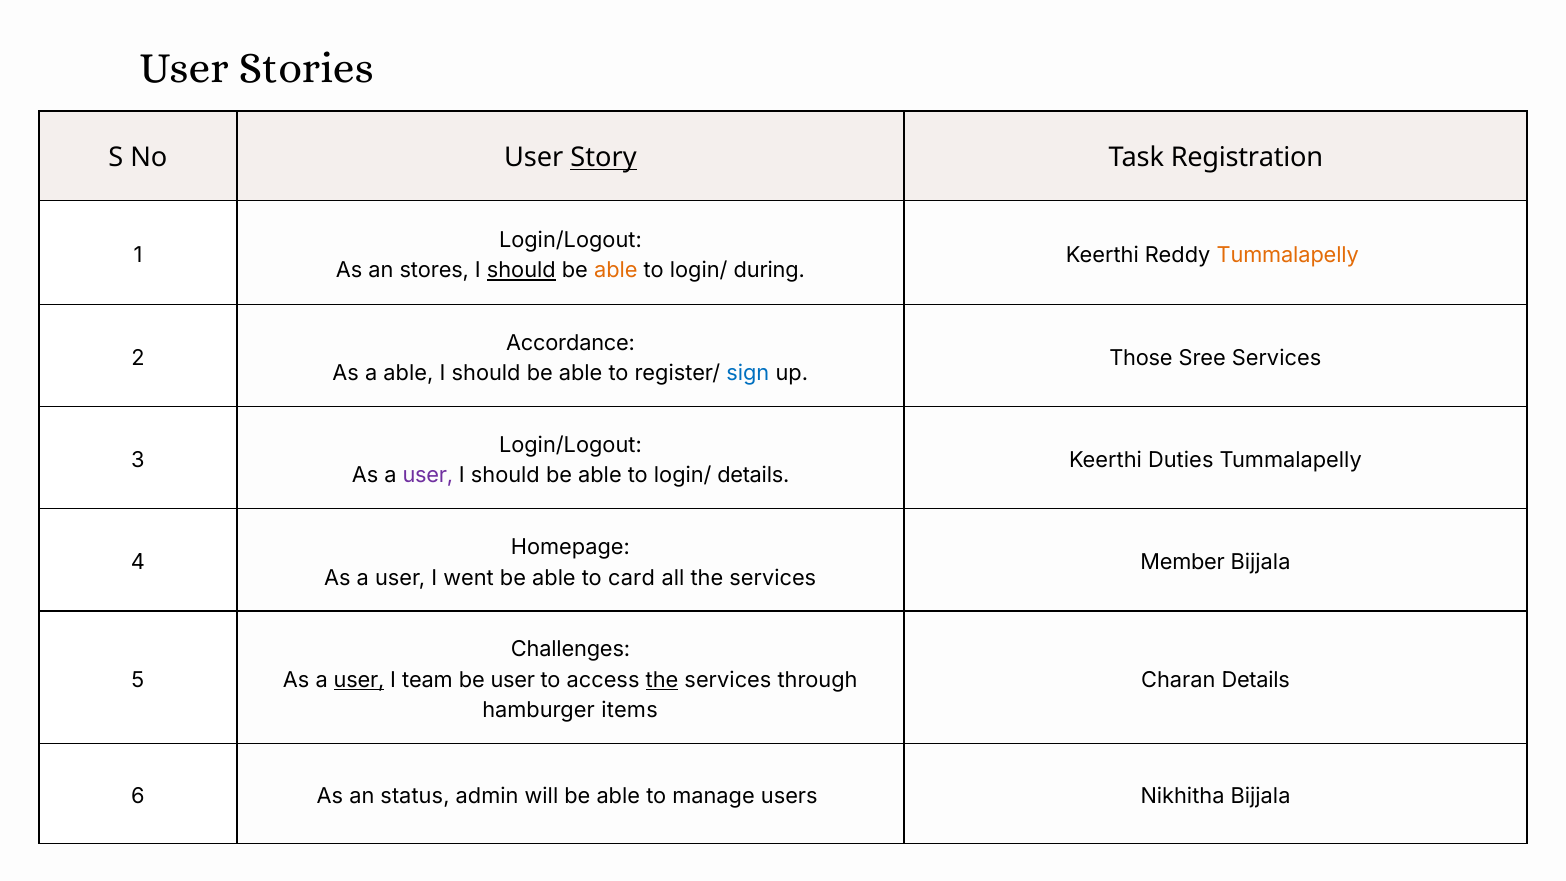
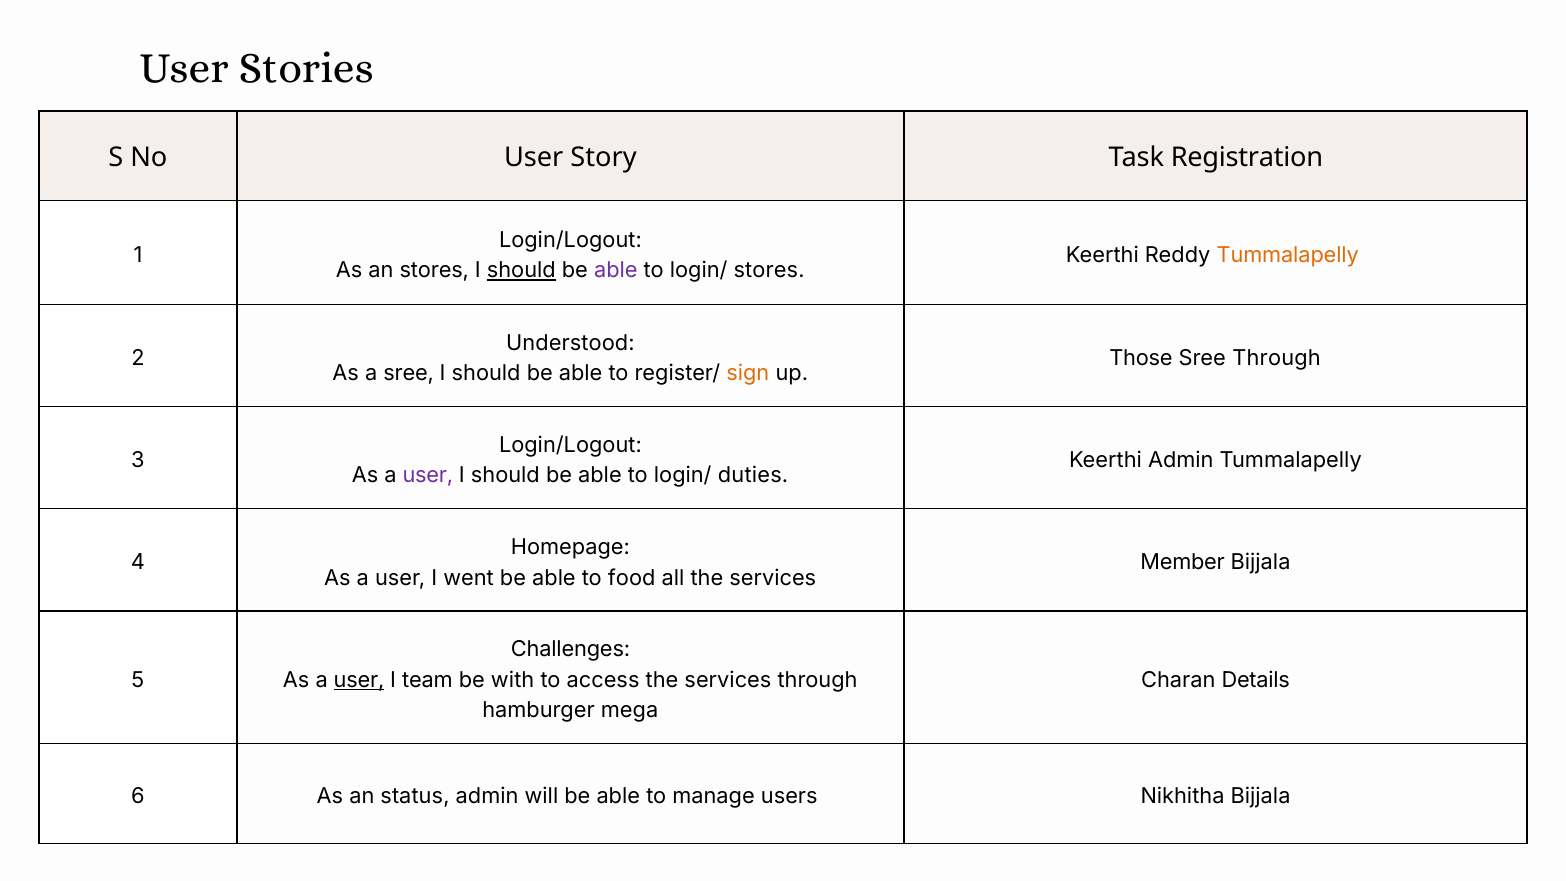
Story underline: present -> none
able at (616, 271) colour: orange -> purple
login/ during: during -> stores
Accordance: Accordance -> Understood
Sree Services: Services -> Through
a able: able -> sree
sign colour: blue -> orange
Keerthi Duties: Duties -> Admin
login/ details: details -> duties
card: card -> food
be user: user -> with
the at (662, 680) underline: present -> none
items: items -> mega
